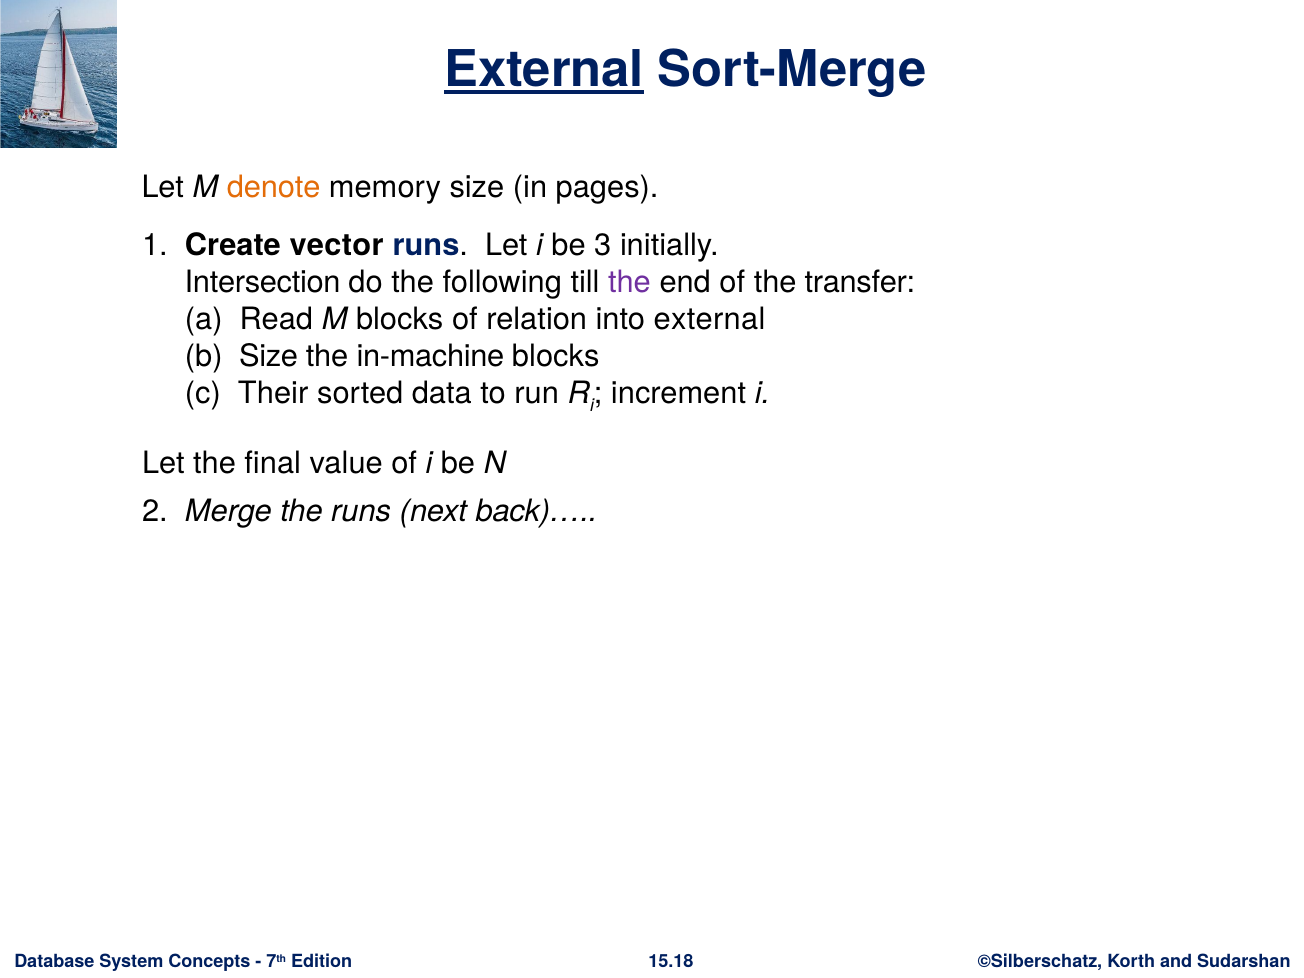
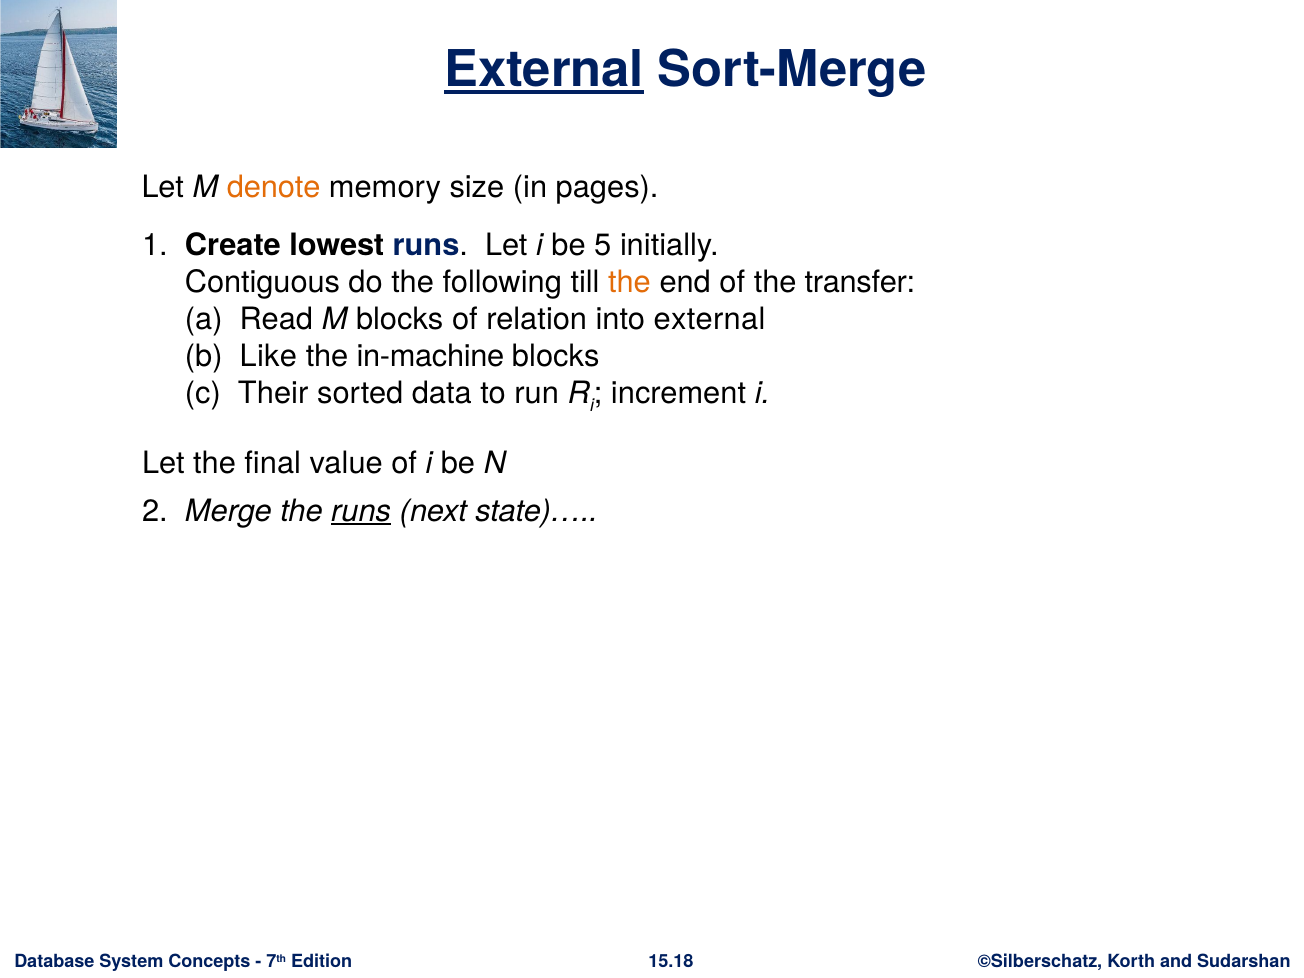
vector: vector -> lowest
3: 3 -> 5
Intersection: Intersection -> Contiguous
the at (629, 282) colour: purple -> orange
b Size: Size -> Like
runs at (361, 511) underline: none -> present
back)…: back)… -> state)…
